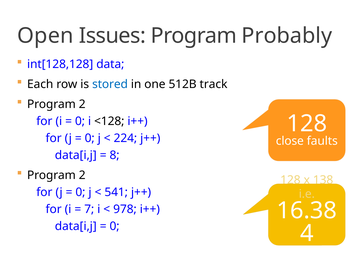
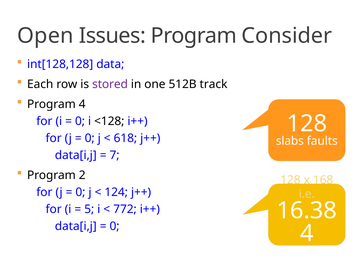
Probably: Probably -> Consider
stored colour: blue -> purple
2 at (82, 104): 2 -> 4
224: 224 -> 618
close: close -> slabs
8: 8 -> 7
138: 138 -> 168
541: 541 -> 124
7: 7 -> 5
978: 978 -> 772
